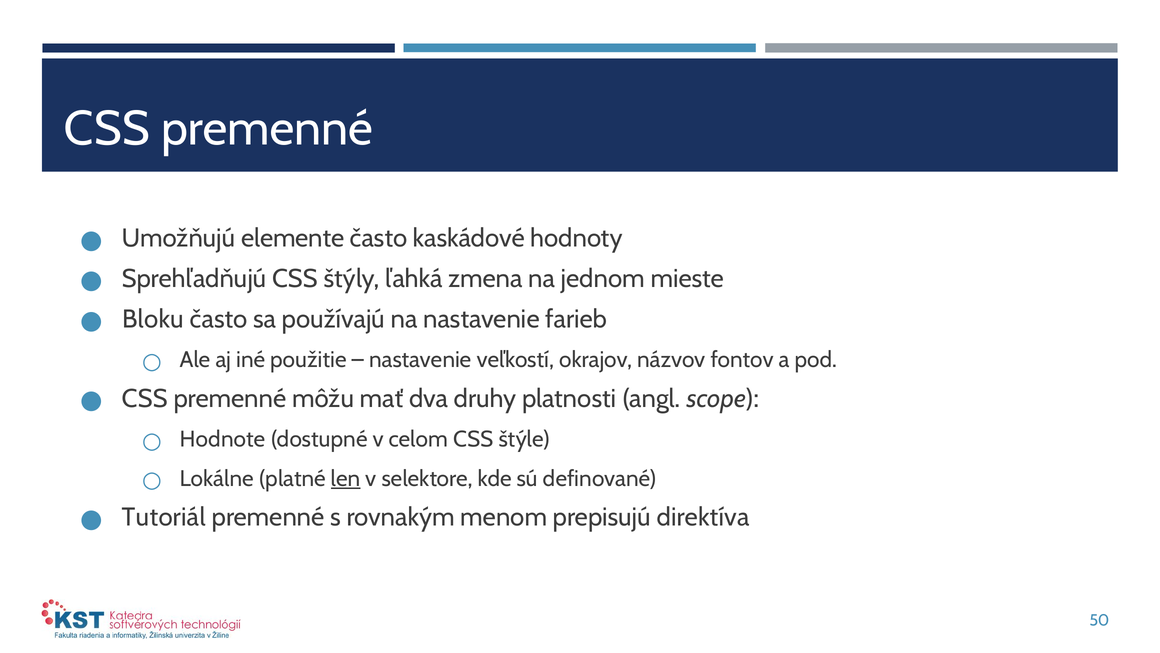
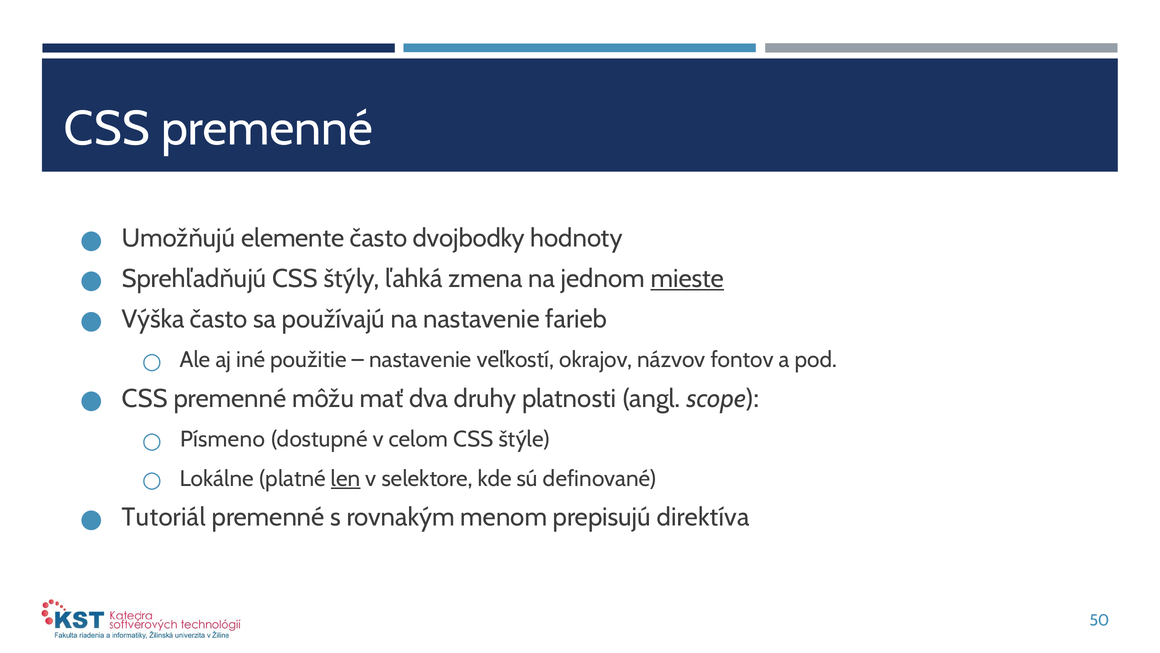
kaskádové: kaskádové -> dvojbodky
mieste underline: none -> present
Bloku: Bloku -> Výška
Hodnote: Hodnote -> Písmeno
